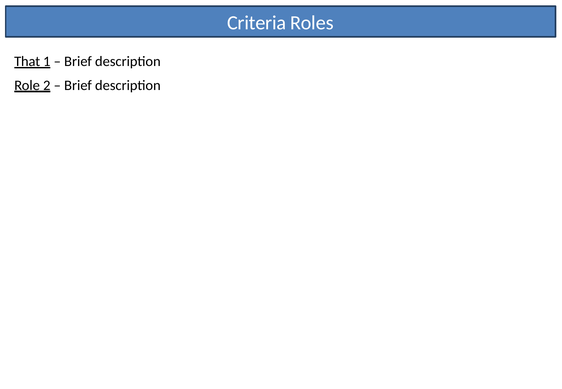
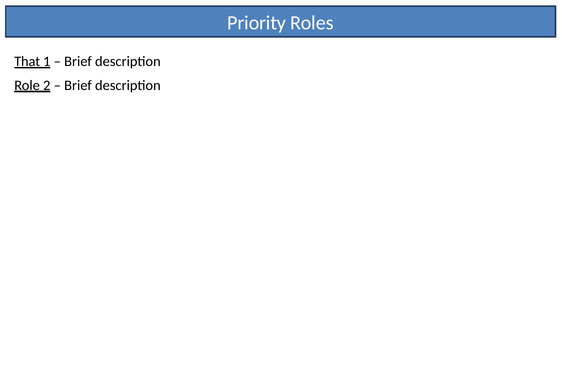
Criteria: Criteria -> Priority
